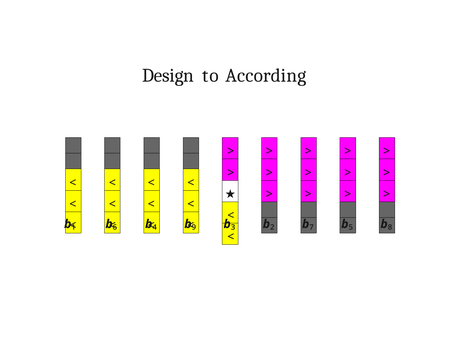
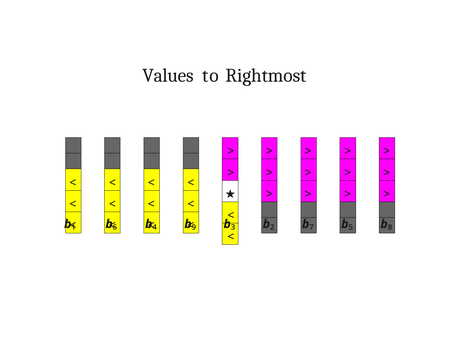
Design: Design -> Values
According: According -> Rightmost
